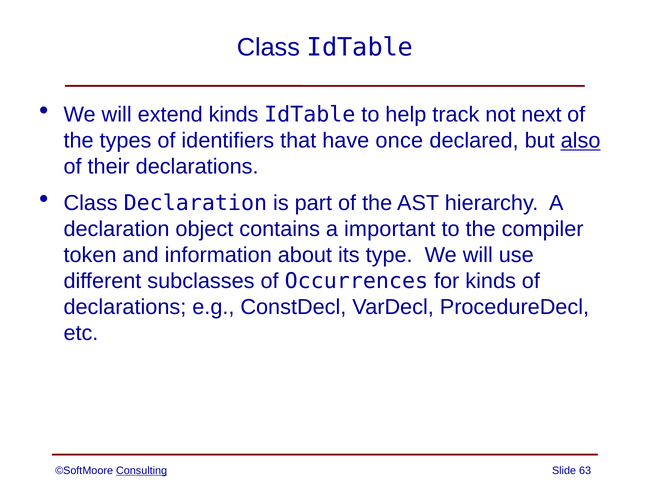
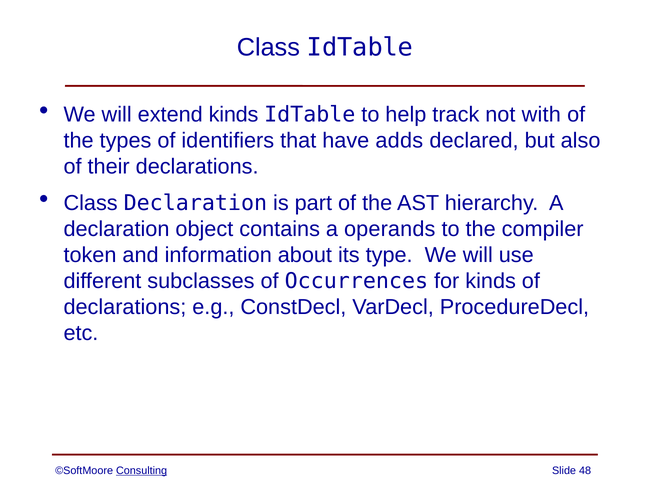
next: next -> with
once: once -> adds
also underline: present -> none
important: important -> operands
63: 63 -> 48
